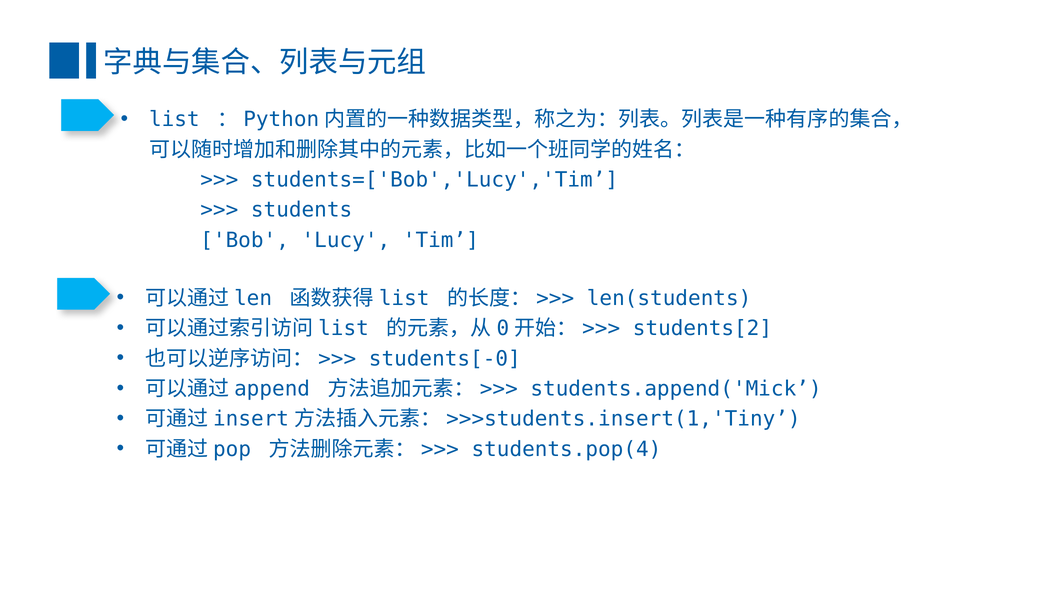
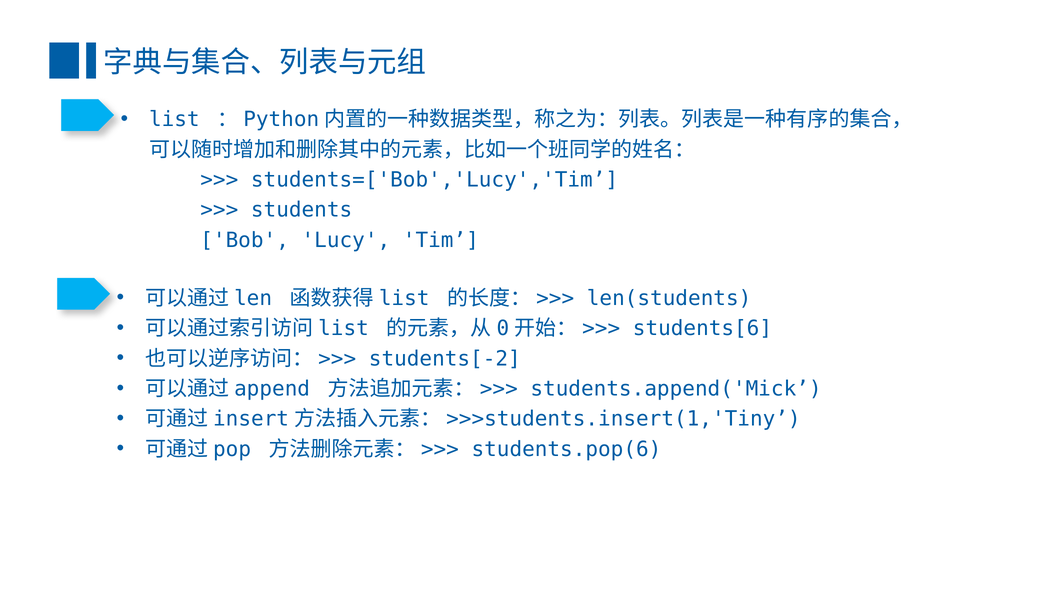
students[2: students[2 -> students[6
students[-0: students[-0 -> students[-2
students.pop(4: students.pop(4 -> students.pop(6
